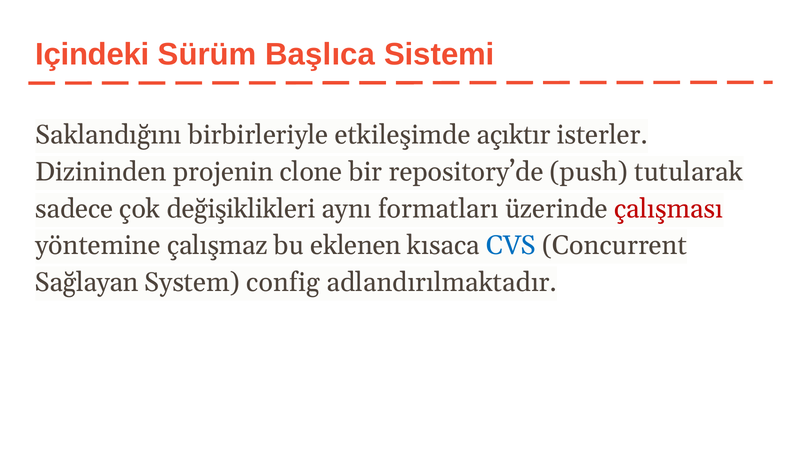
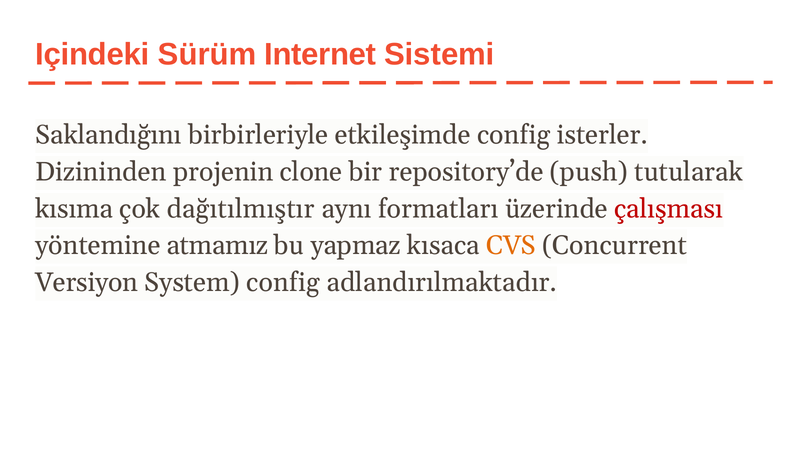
Başlıca: Başlıca -> Internet
etkileşimde açıktır: açıktır -> config
sadece: sadece -> kısıma
değişiklikleri: değişiklikleri -> dağıtılmıştır
çalışmaz: çalışmaz -> atmamız
eklenen: eklenen -> yapmaz
CVS colour: blue -> orange
Sağlayan: Sağlayan -> Versiyon
